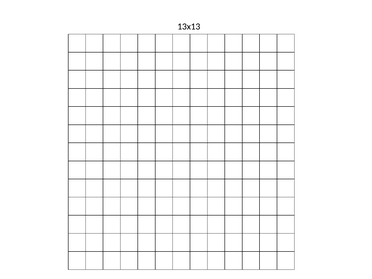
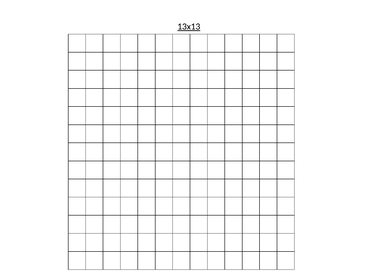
13x13 underline: none -> present
